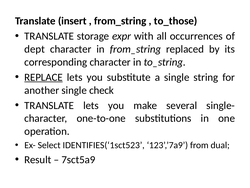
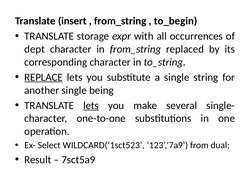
to_those: to_those -> to_begin
check: check -> being
lets at (91, 105) underline: none -> present
IDENTIFIES(‘1sct523: IDENTIFIES(‘1sct523 -> WILDCARD(‘1sct523
